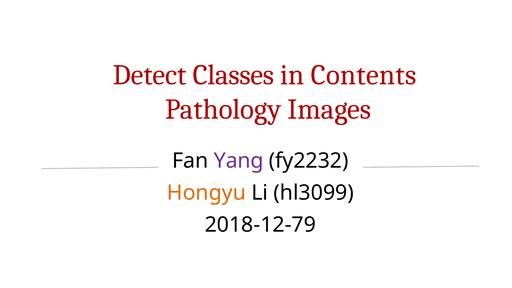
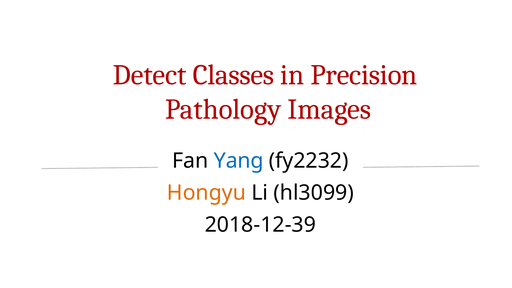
Contents: Contents -> Precision
Yang colour: purple -> blue
2018-12-79: 2018-12-79 -> 2018-12-39
